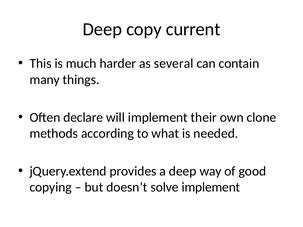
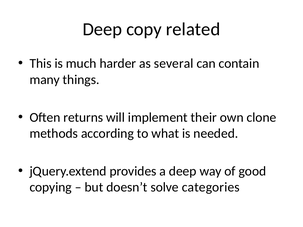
current: current -> related
declare: declare -> returns
solve implement: implement -> categories
